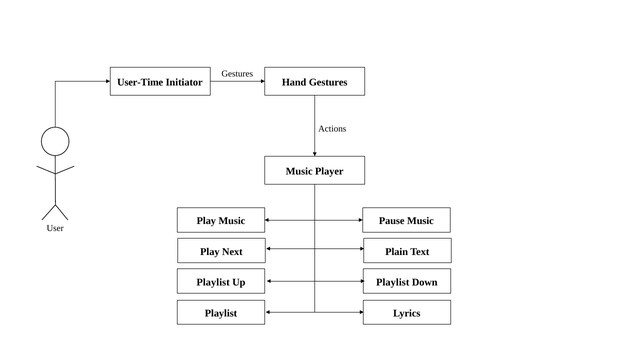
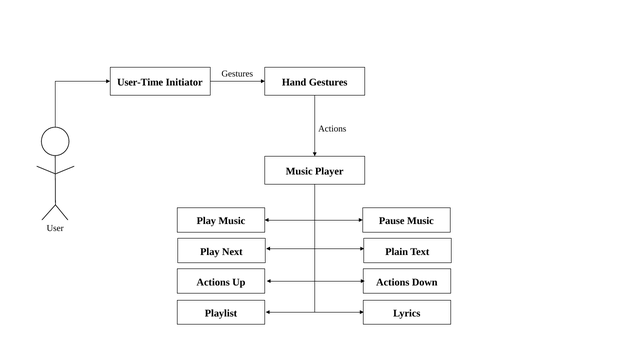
Playlist at (213, 282): Playlist -> Actions
Playlist at (393, 282): Playlist -> Actions
